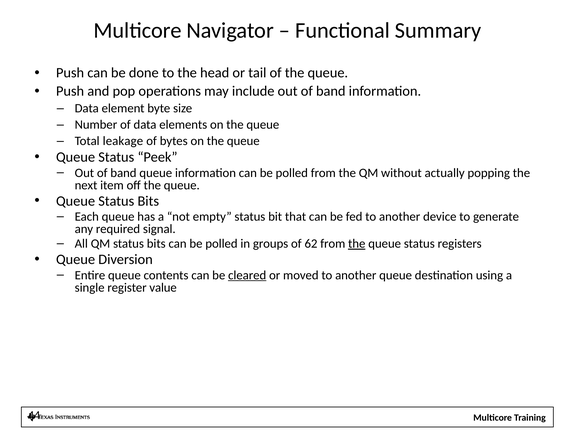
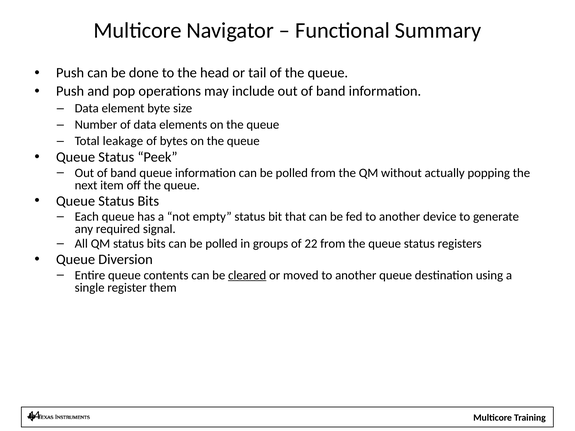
62: 62 -> 22
the at (357, 244) underline: present -> none
value: value -> them
